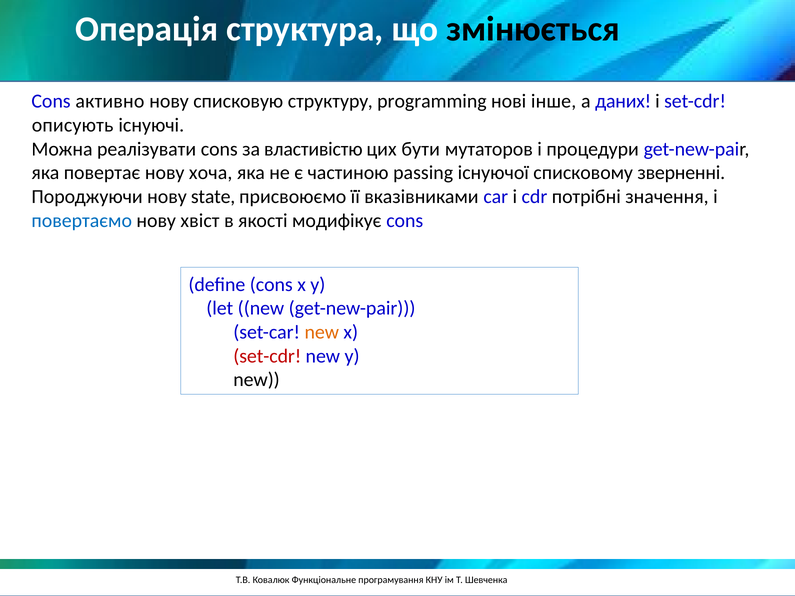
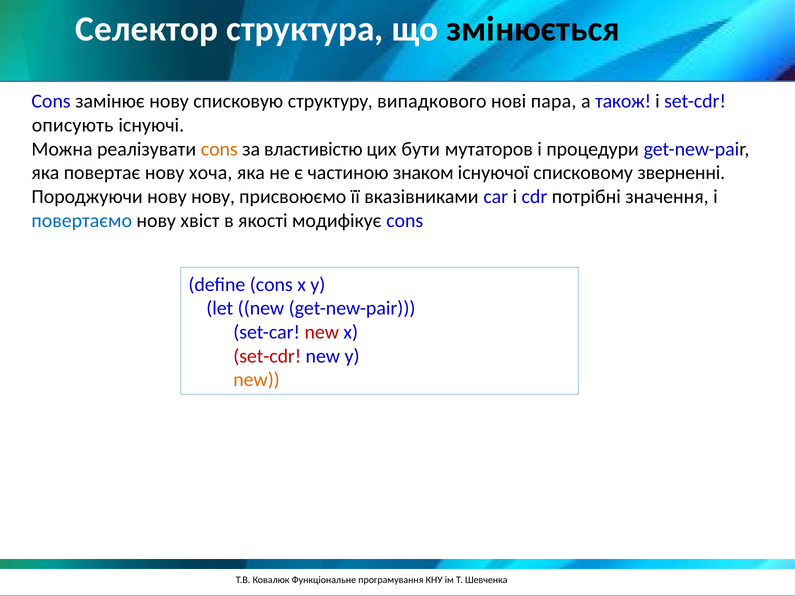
Операція: Операція -> Селектор
активно: активно -> замінює
programming: programming -> випадкового
інше: інше -> пара
даних: даних -> також
cons at (219, 149) colour: black -> orange
passing: passing -> знаком
нову state: state -> нову
new at (322, 332) colour: orange -> red
new at (257, 380) colour: black -> orange
